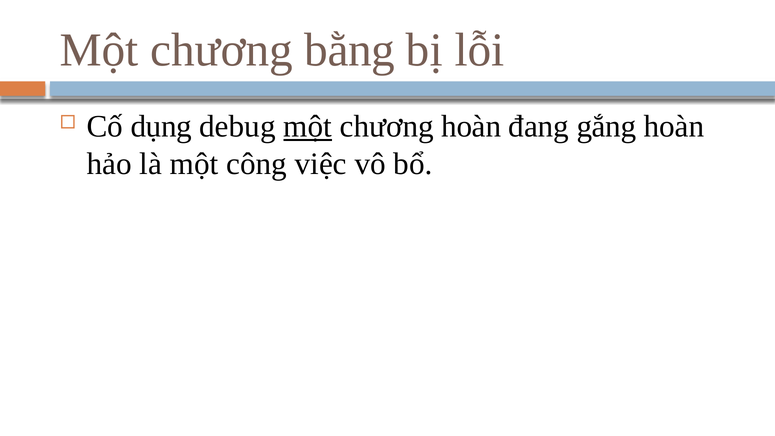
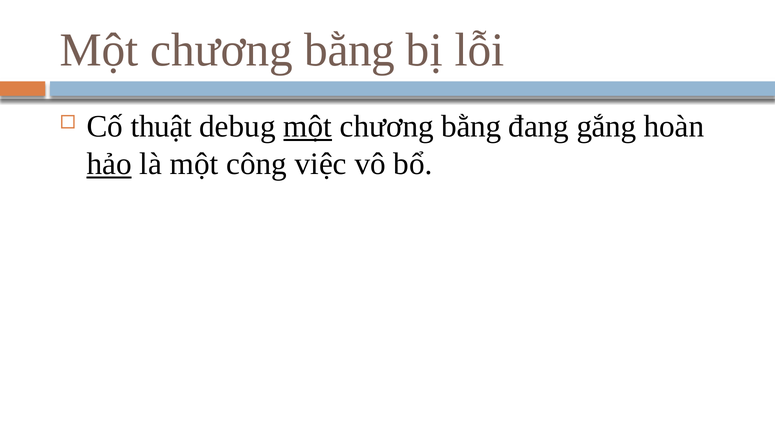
dụng: dụng -> thuật
hoàn at (471, 126): hoàn -> bằng
hảo underline: none -> present
